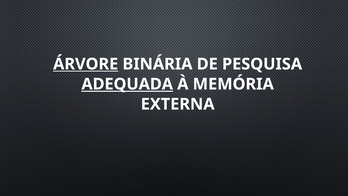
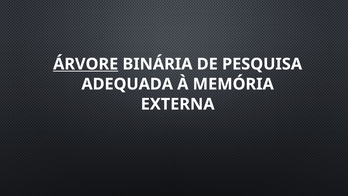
ADEQUADA underline: present -> none
